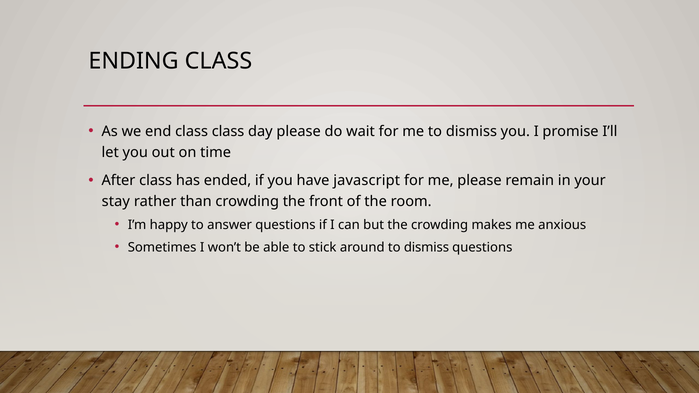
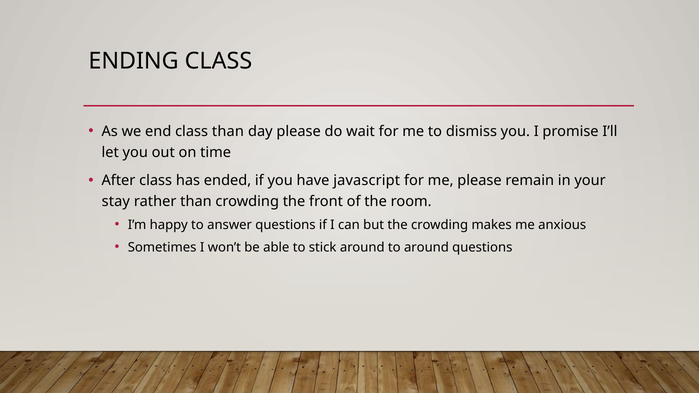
class class: class -> than
around to dismiss: dismiss -> around
